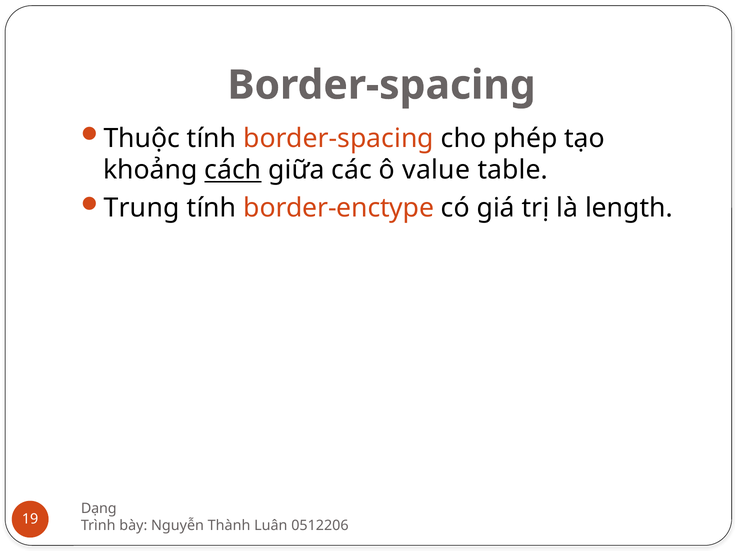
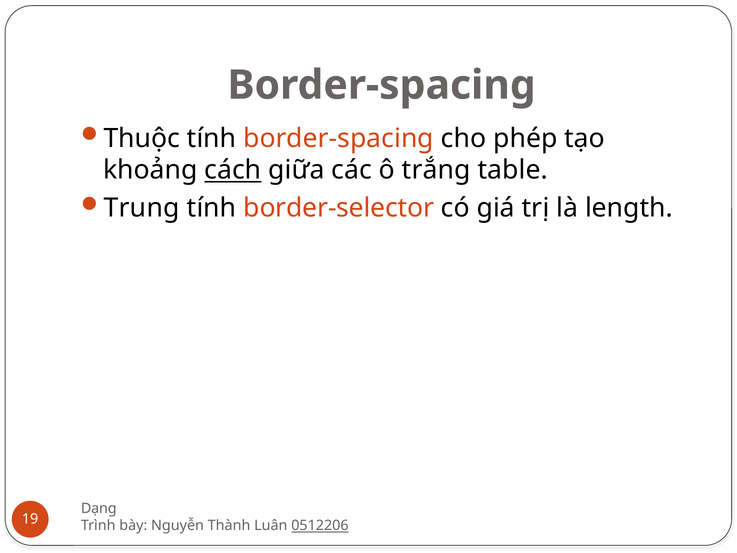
value: value -> trắng
border-enctype: border-enctype -> border-selector
0512206 underline: none -> present
